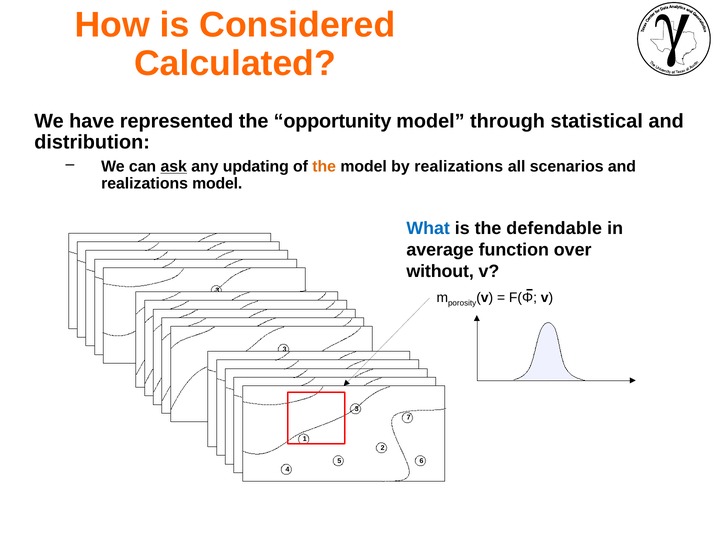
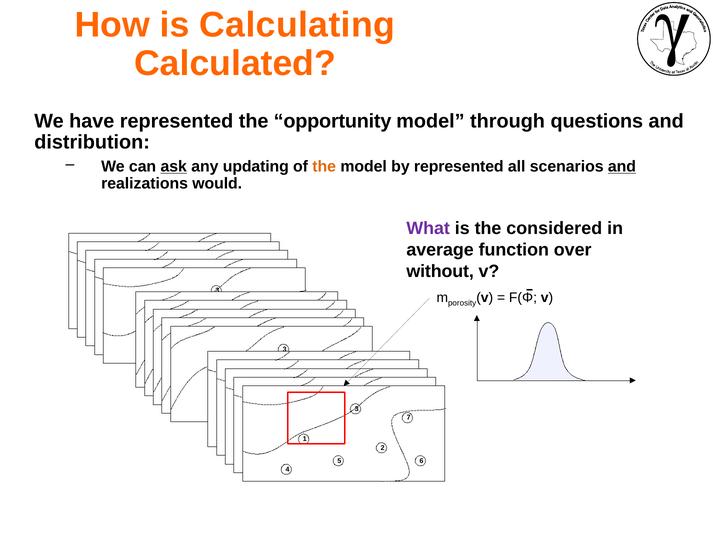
Considered: Considered -> Calculating
statistical: statistical -> questions
by realizations: realizations -> represented
and at (622, 166) underline: none -> present
realizations model: model -> would
What colour: blue -> purple
defendable: defendable -> considered
